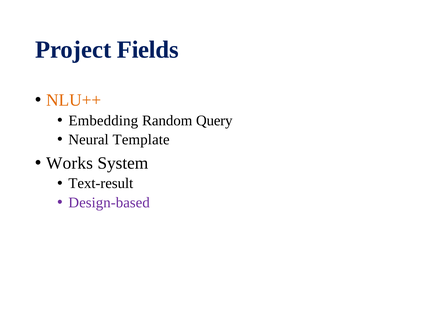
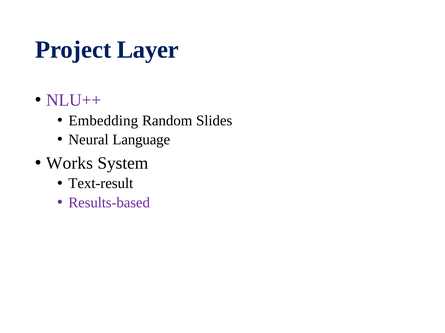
Fields: Fields -> Layer
NLU++ colour: orange -> purple
Query: Query -> Slides
Template: Template -> Language
Design-based: Design-based -> Results-based
